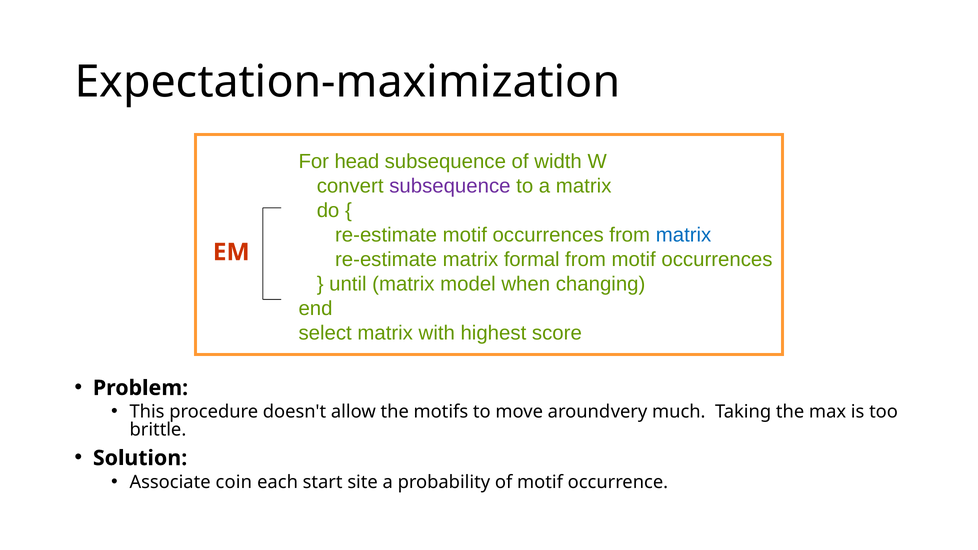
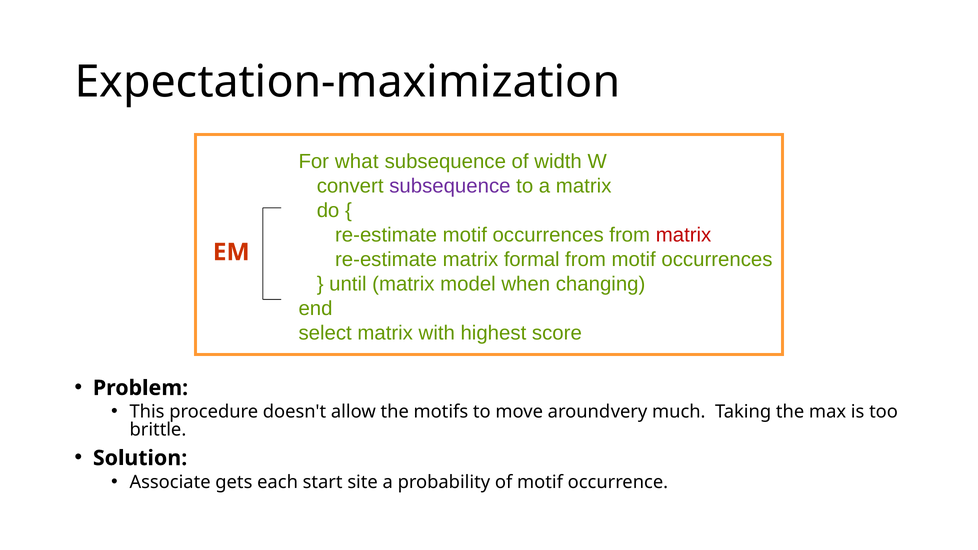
head: head -> what
matrix at (684, 235) colour: blue -> red
coin: coin -> gets
